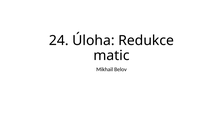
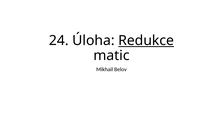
Redukce underline: none -> present
